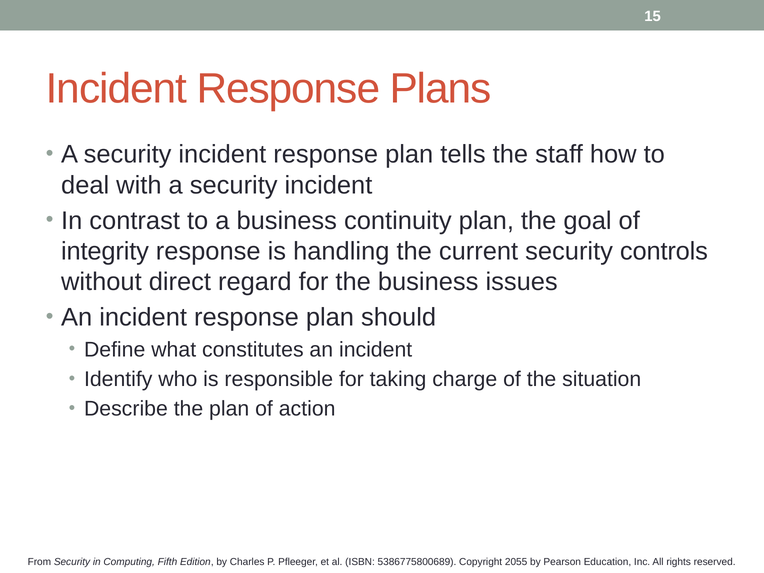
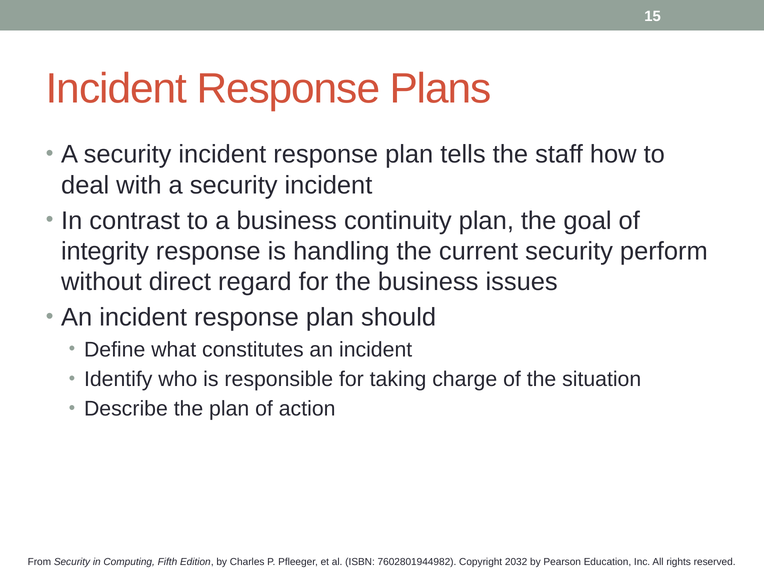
controls: controls -> perform
5386775800689: 5386775800689 -> 7602801944982
2055: 2055 -> 2032
